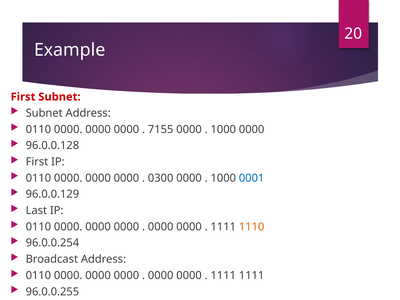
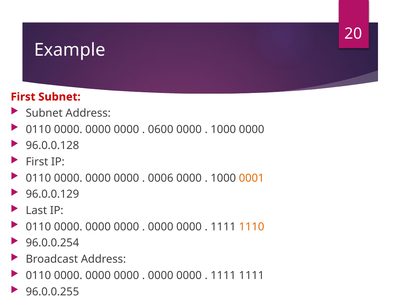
7155: 7155 -> 0600
0300: 0300 -> 0006
0001 colour: blue -> orange
